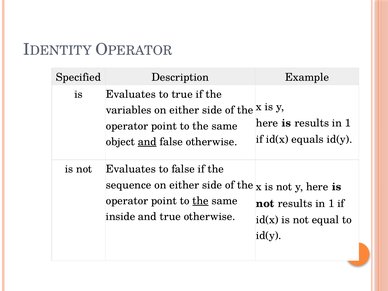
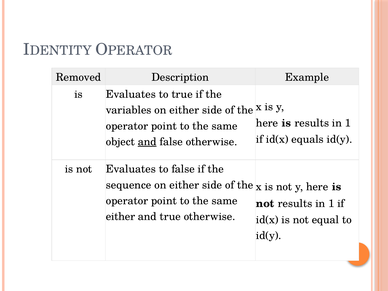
Specified: Specified -> Removed
the at (201, 201) underline: present -> none
inside at (120, 217): inside -> either
